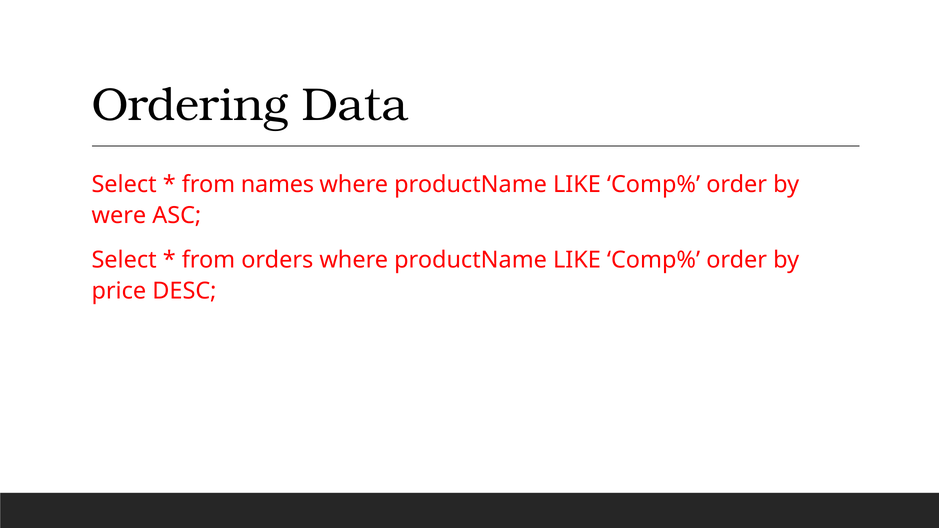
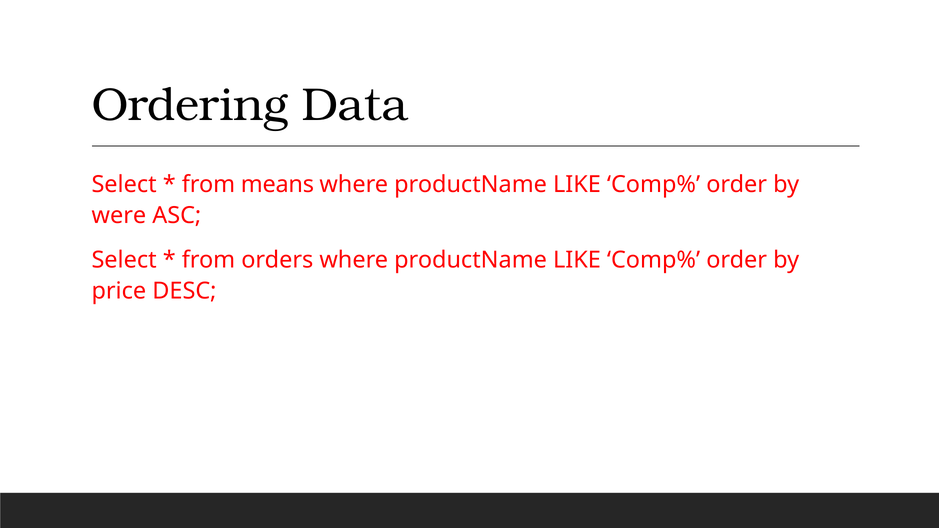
names: names -> means
